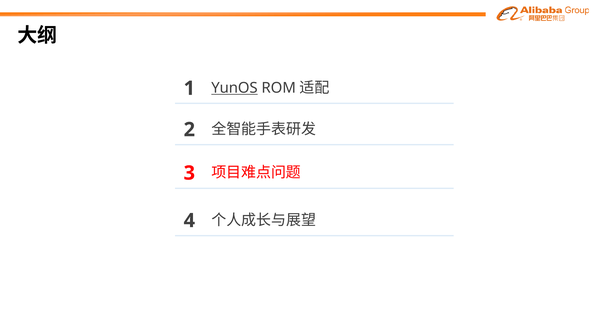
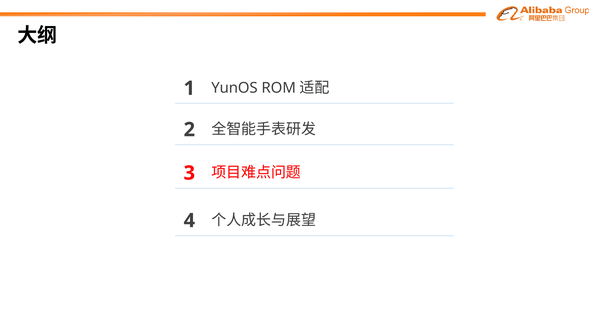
YunOS underline: present -> none
